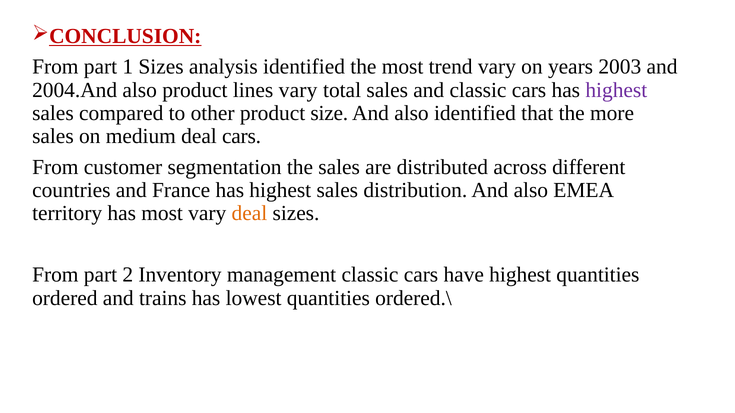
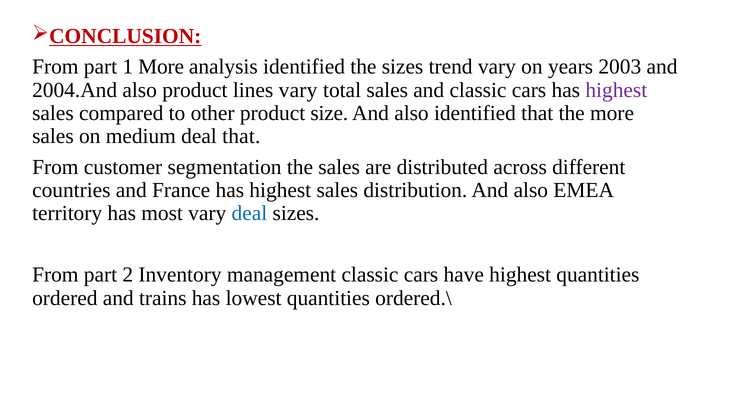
1 Sizes: Sizes -> More
the most: most -> sizes
deal cars: cars -> that
deal at (249, 214) colour: orange -> blue
